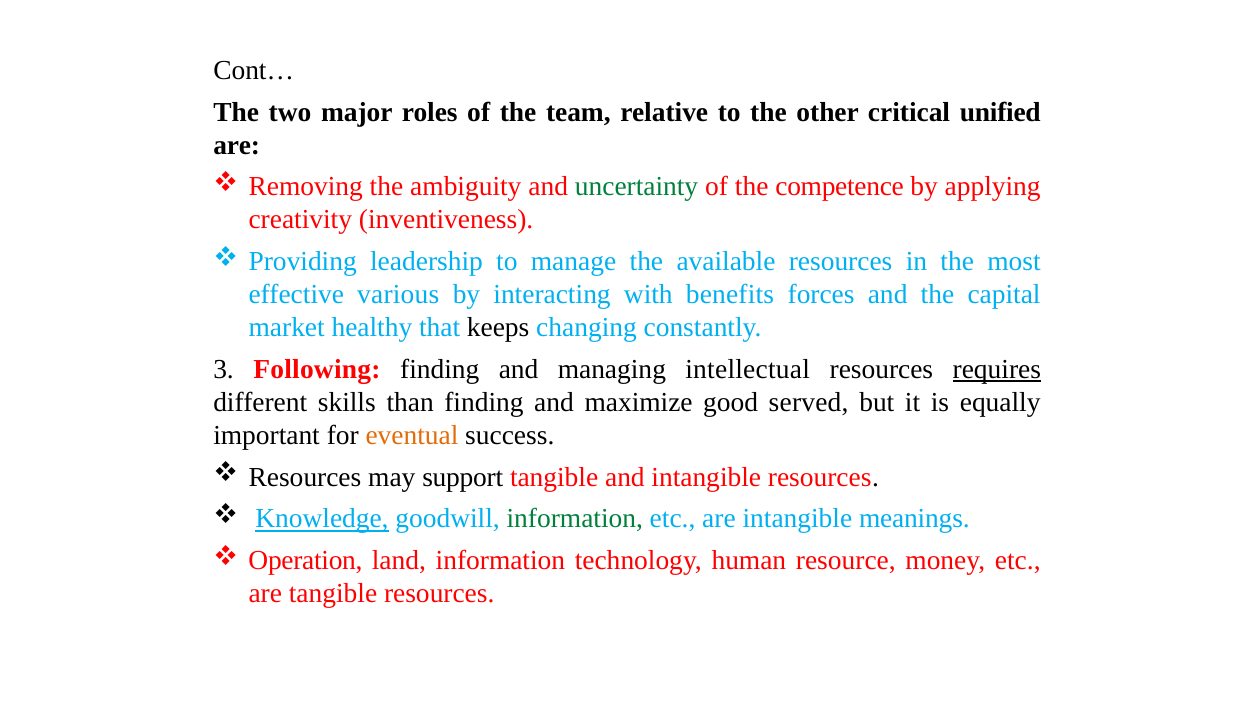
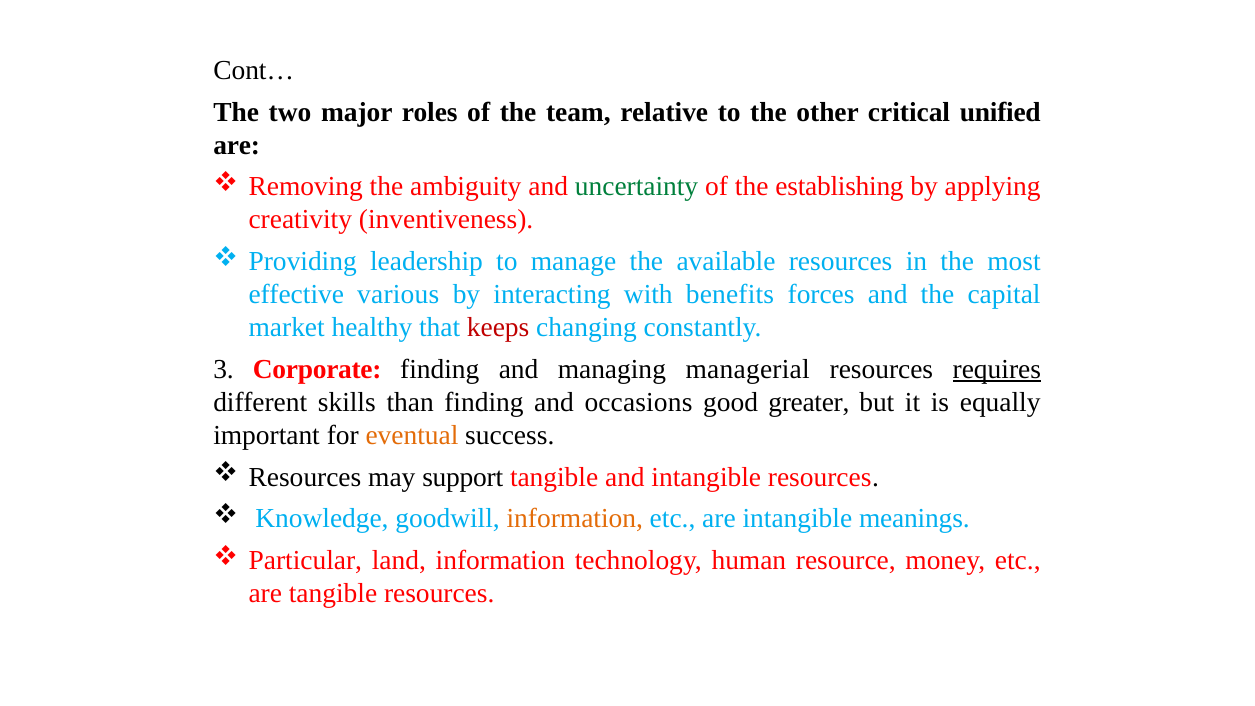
competence: competence -> establishing
keeps colour: black -> red
Following: Following -> Corporate
intellectual: intellectual -> managerial
maximize: maximize -> occasions
served: served -> greater
Knowledge underline: present -> none
information at (575, 519) colour: green -> orange
Operation: Operation -> Particular
